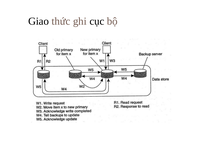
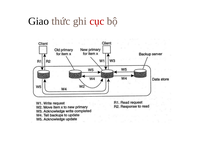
cục colour: black -> red
